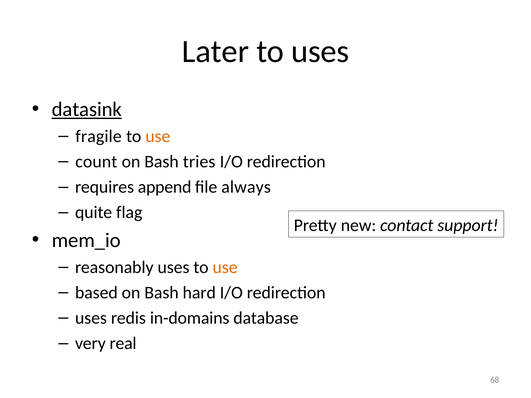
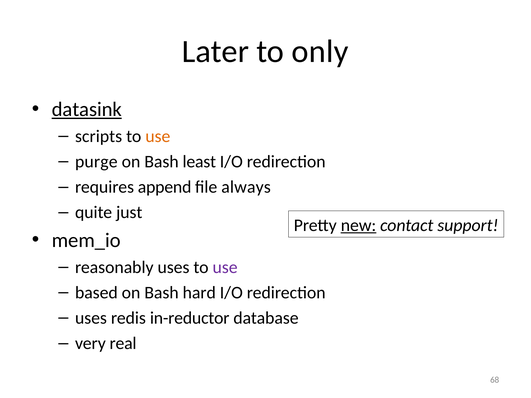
to uses: uses -> only
fragile: fragile -> scripts
count: count -> purge
tries: tries -> least
flag: flag -> just
new underline: none -> present
use at (225, 267) colour: orange -> purple
in-domains: in-domains -> in-reductor
